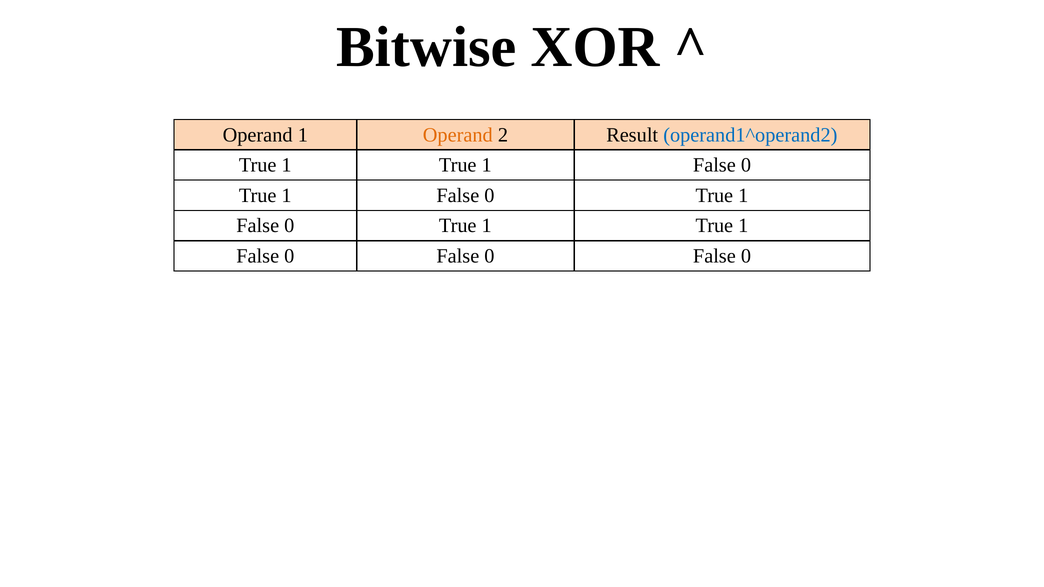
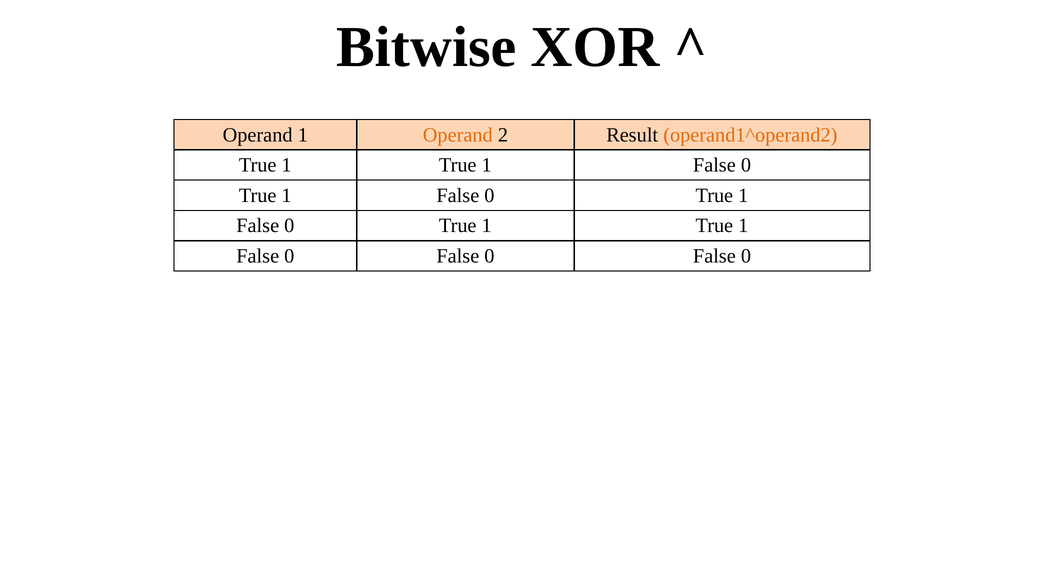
operand1^operand2 colour: blue -> orange
